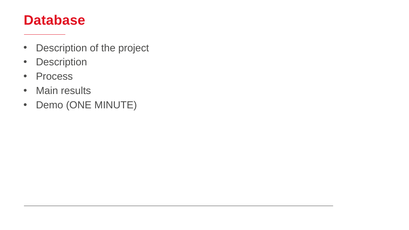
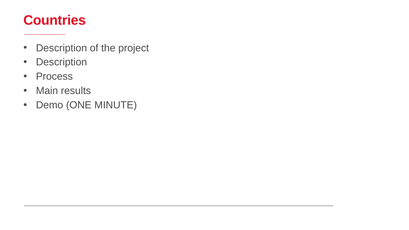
Database: Database -> Countries
